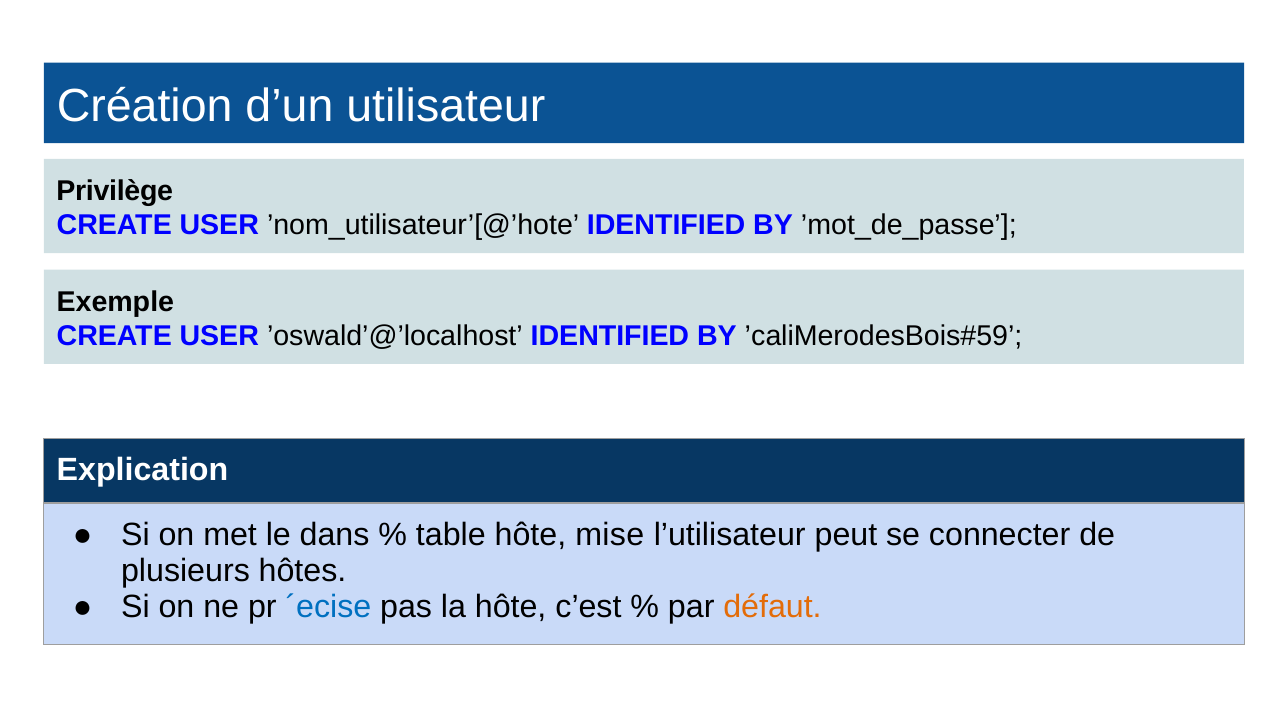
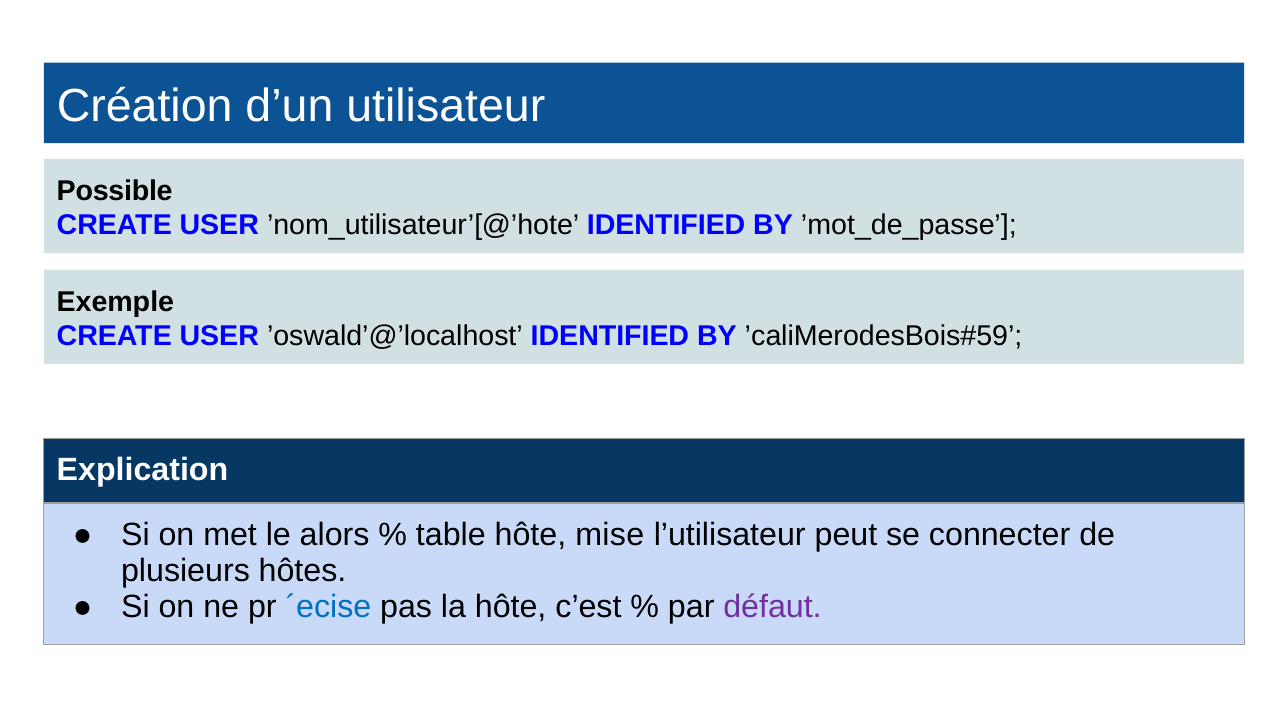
Privilège: Privilège -> Possible
dans: dans -> alors
défaut colour: orange -> purple
